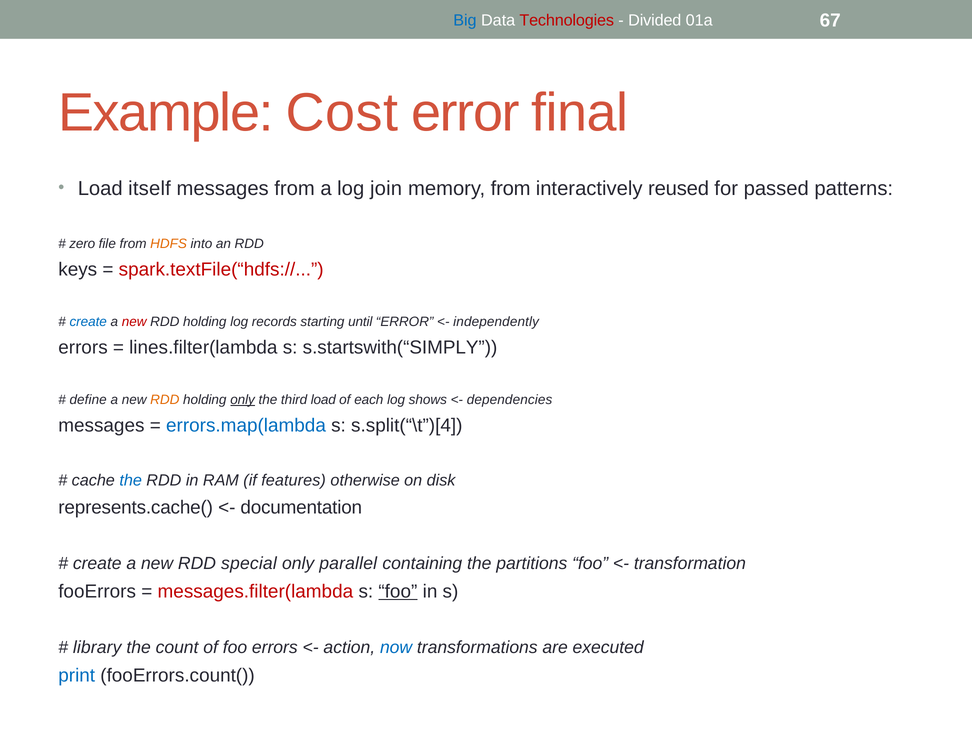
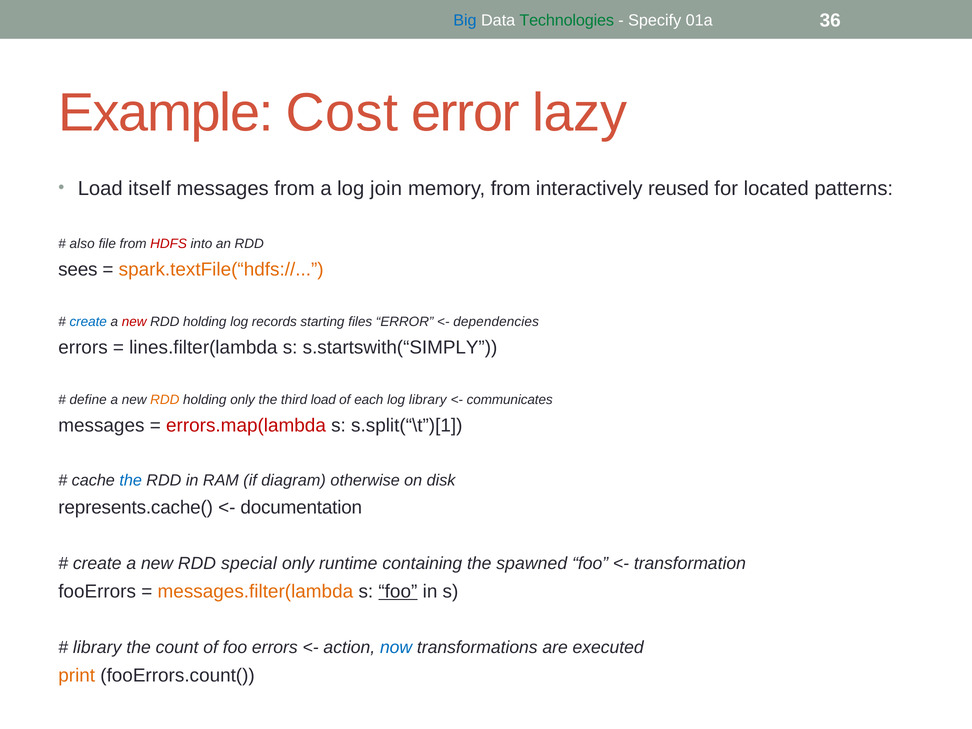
Technologies colour: red -> green
Divided: Divided -> Specify
67: 67 -> 36
final: final -> lazy
passed: passed -> located
zero: zero -> also
HDFS colour: orange -> red
keys: keys -> sees
spark.textFile(“hdfs:// colour: red -> orange
until: until -> files
independently: independently -> dependencies
only at (243, 400) underline: present -> none
log shows: shows -> library
dependencies: dependencies -> communicates
errors.map(lambda colour: blue -> red
s.split(“\t”)[4: s.split(“\t”)[4 -> s.split(“\t”)[1
features: features -> diagram
parallel: parallel -> runtime
partitions: partitions -> spawned
messages.filter(lambda colour: red -> orange
print colour: blue -> orange
